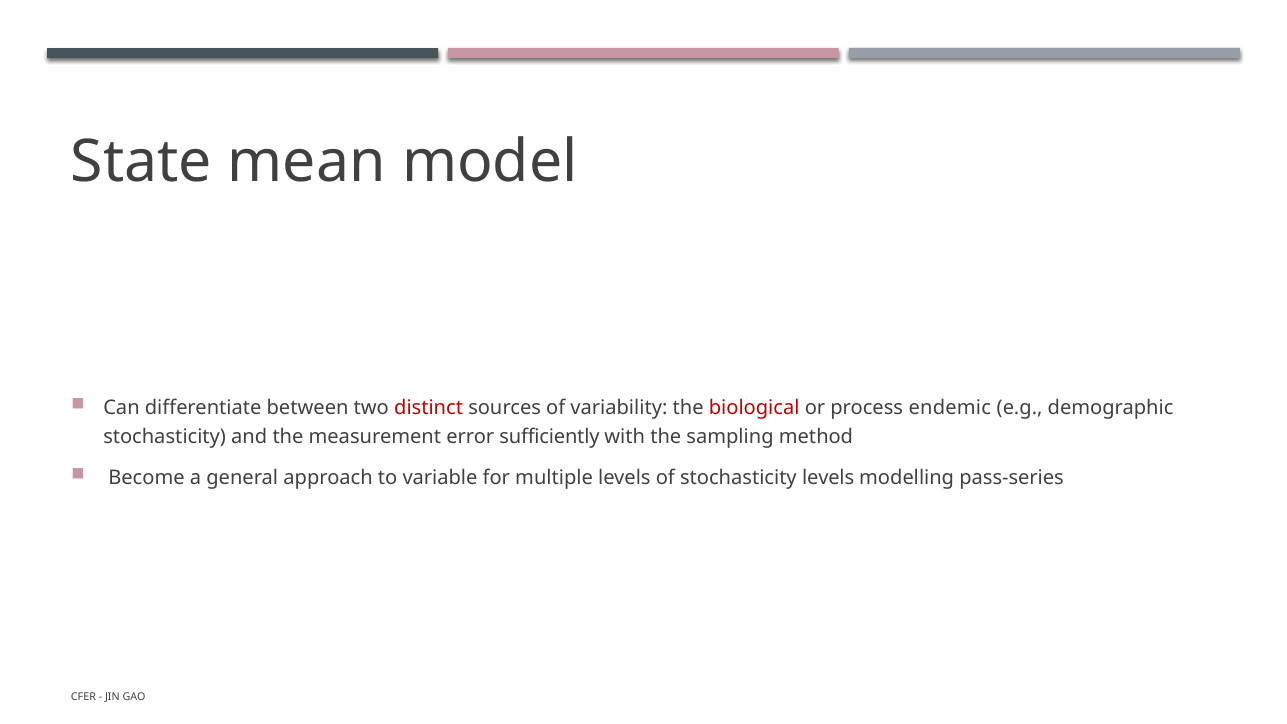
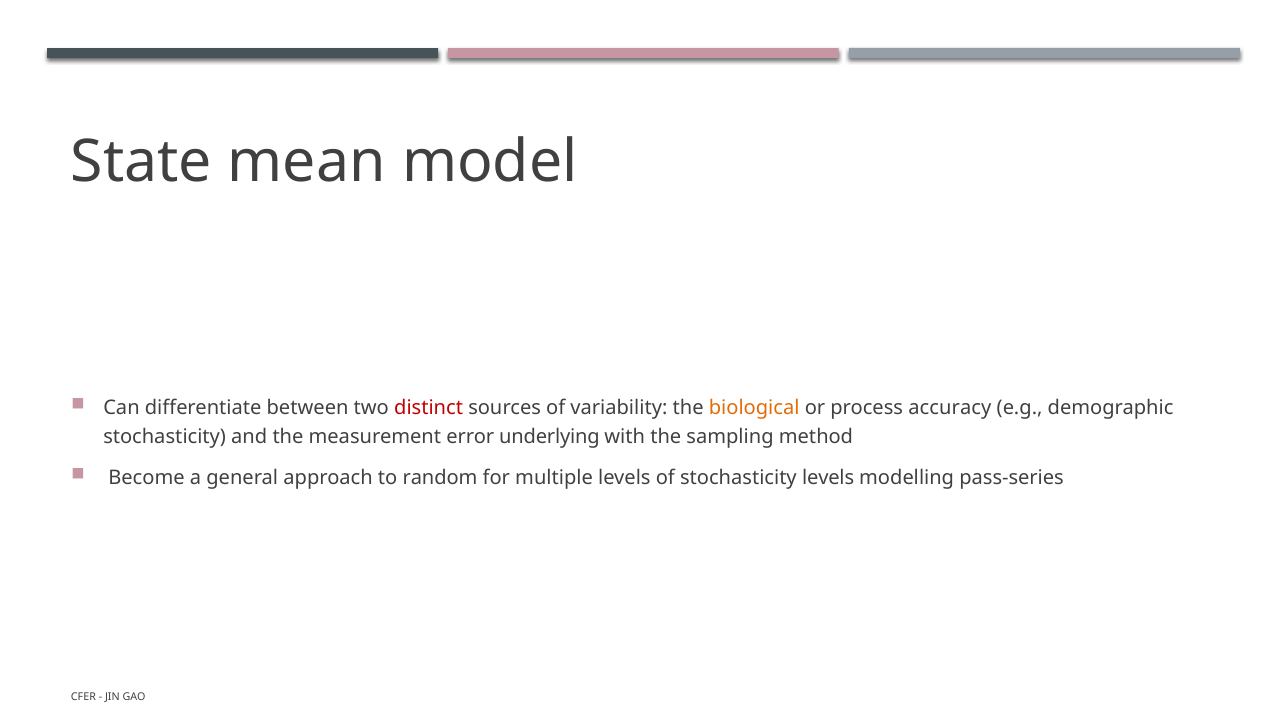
biological colour: red -> orange
endemic: endemic -> accuracy
sufficiently: sufficiently -> underlying
variable: variable -> random
